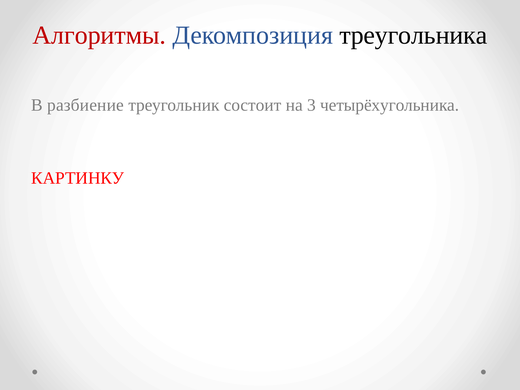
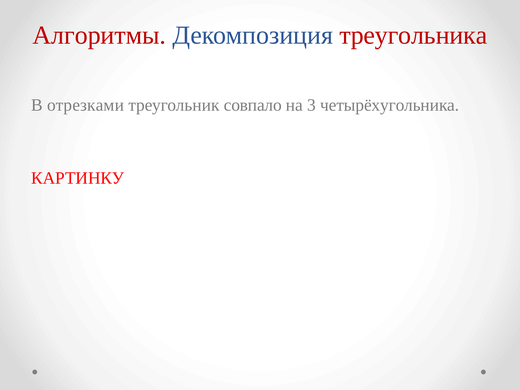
треугольника colour: black -> red
разбиение: разбиение -> отрезками
состоит: состоит -> совпало
